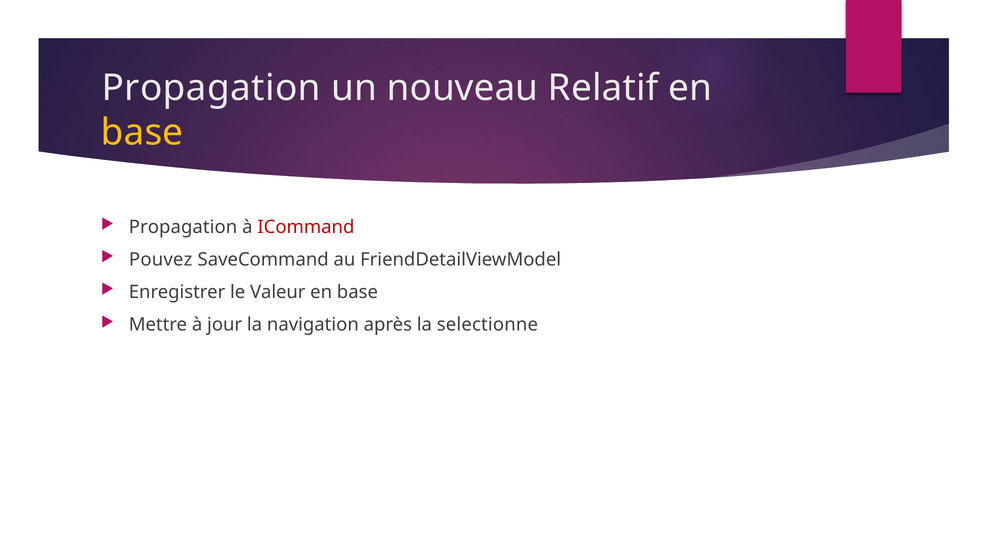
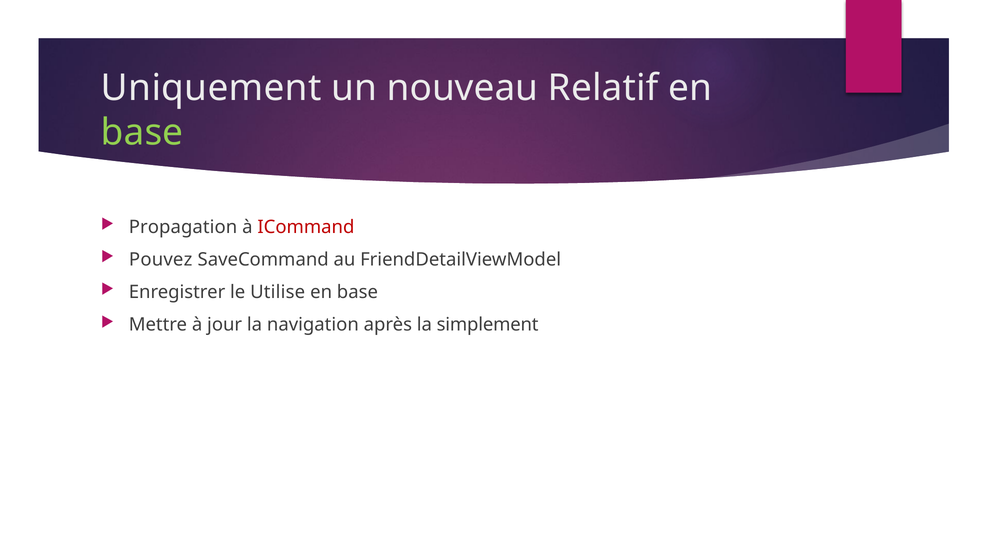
Propagation at (211, 88): Propagation -> Uniquement
base at (142, 132) colour: yellow -> light green
Valeur: Valeur -> Utilise
selectionne: selectionne -> simplement
